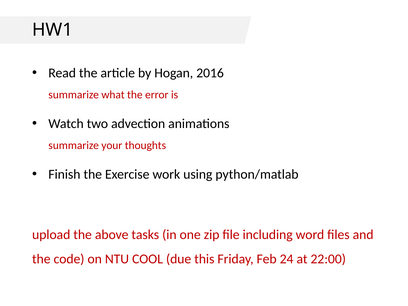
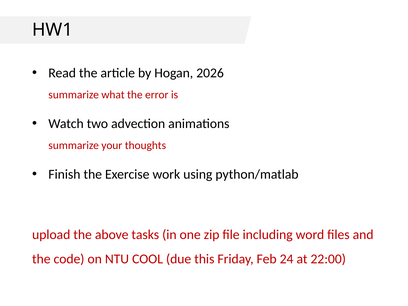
2016: 2016 -> 2026
